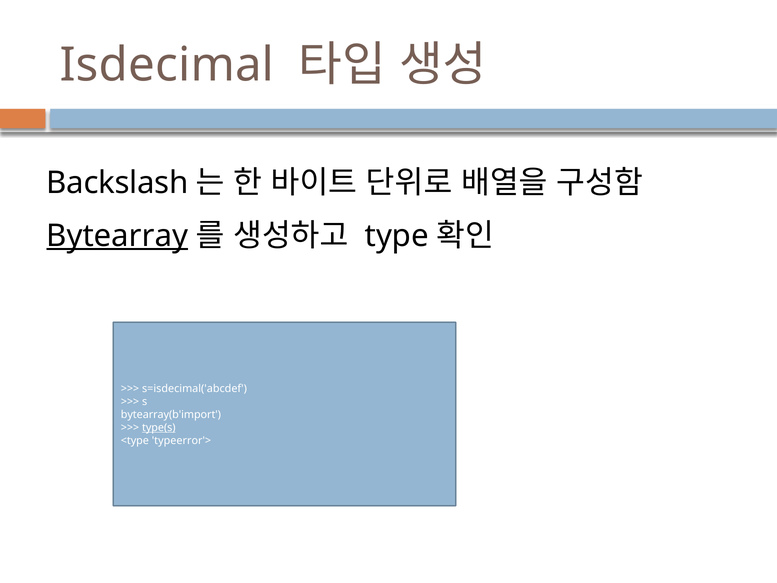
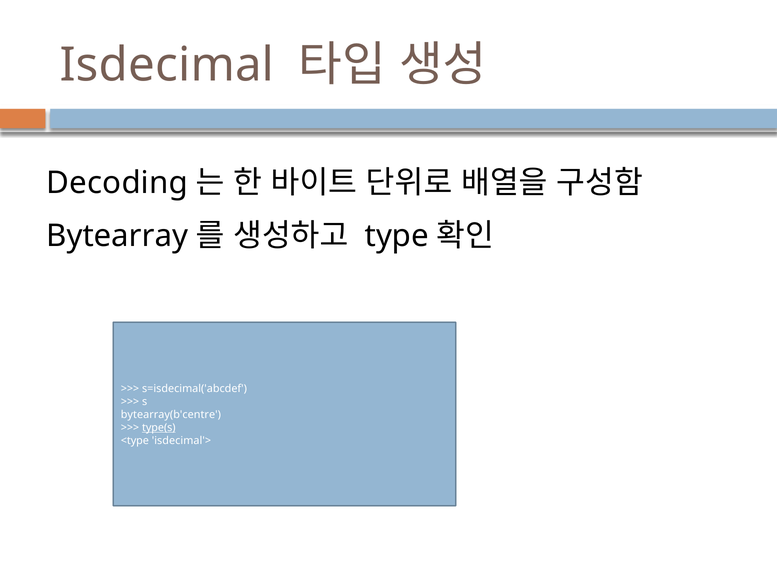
Backslash: Backslash -> Decoding
Bytearray underline: present -> none
bytearray(b'import: bytearray(b'import -> bytearray(b'centre
typeerror'>: typeerror'> -> isdecimal'>
